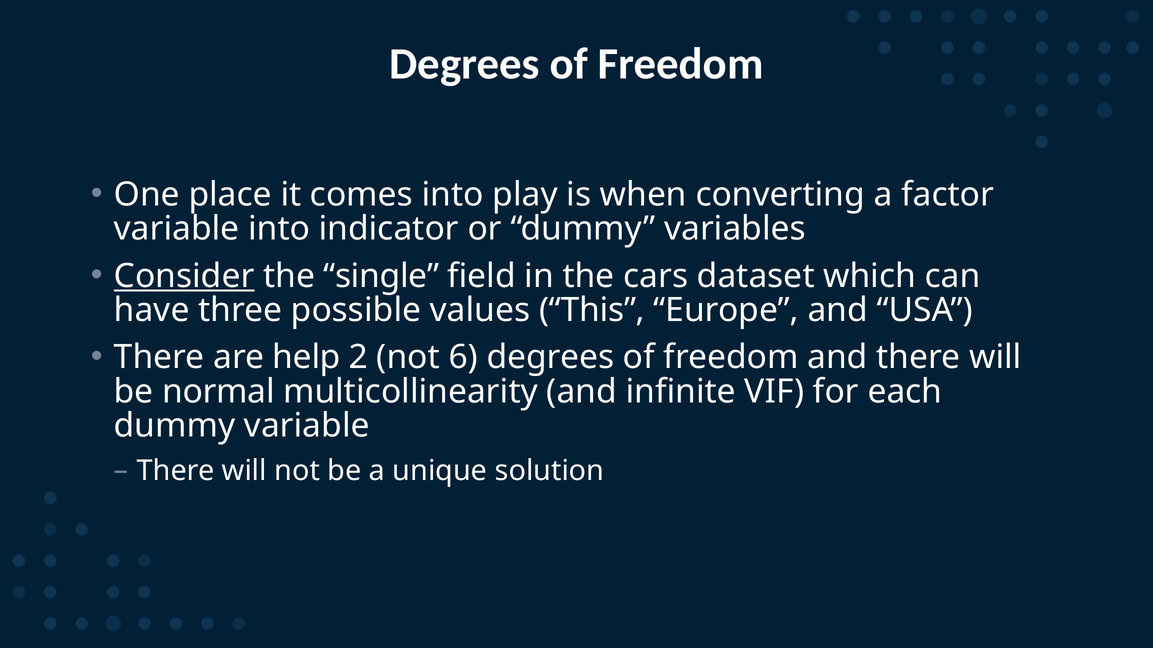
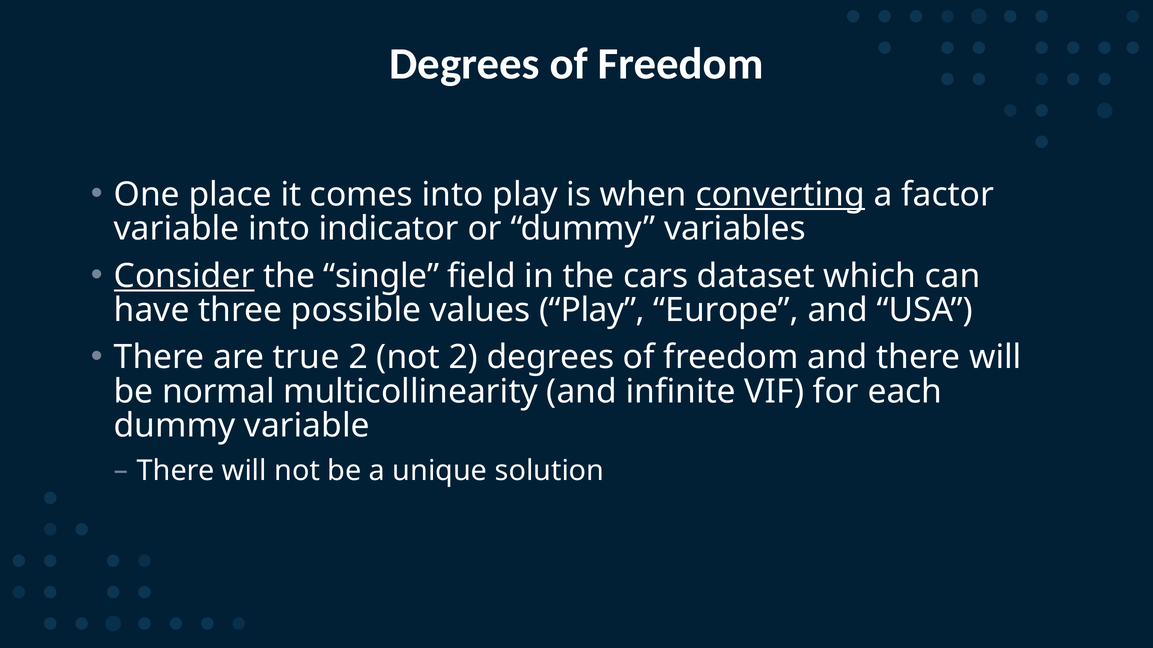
converting underline: none -> present
values This: This -> Play
help: help -> true
not 6: 6 -> 2
